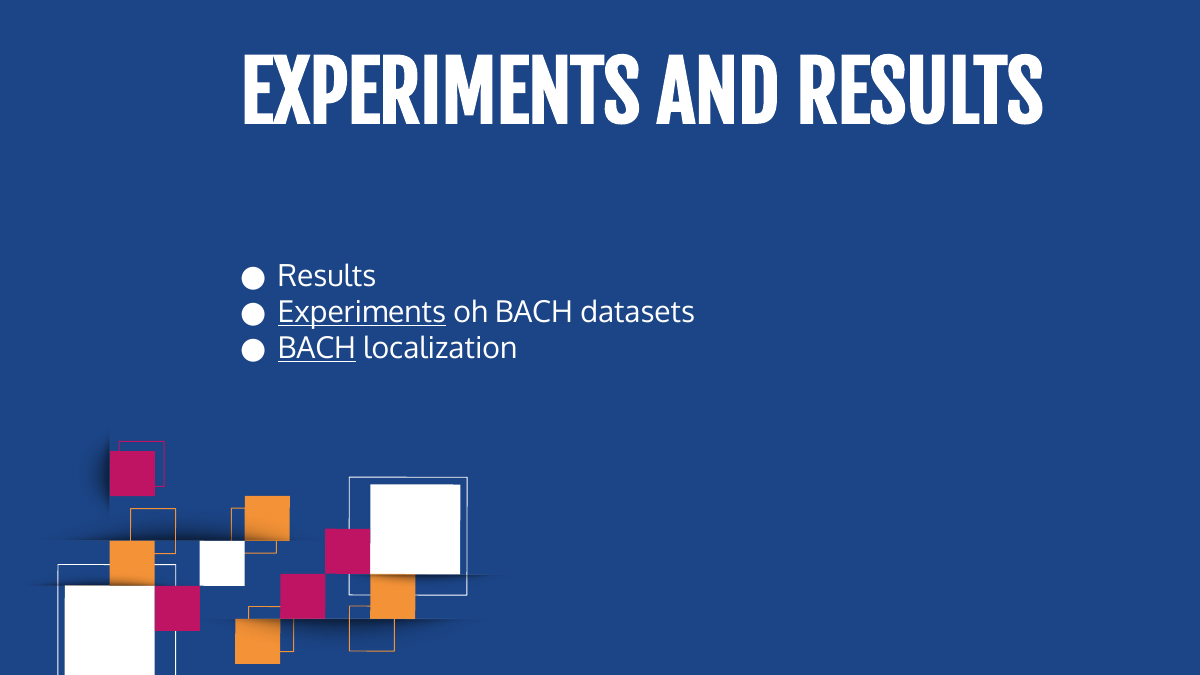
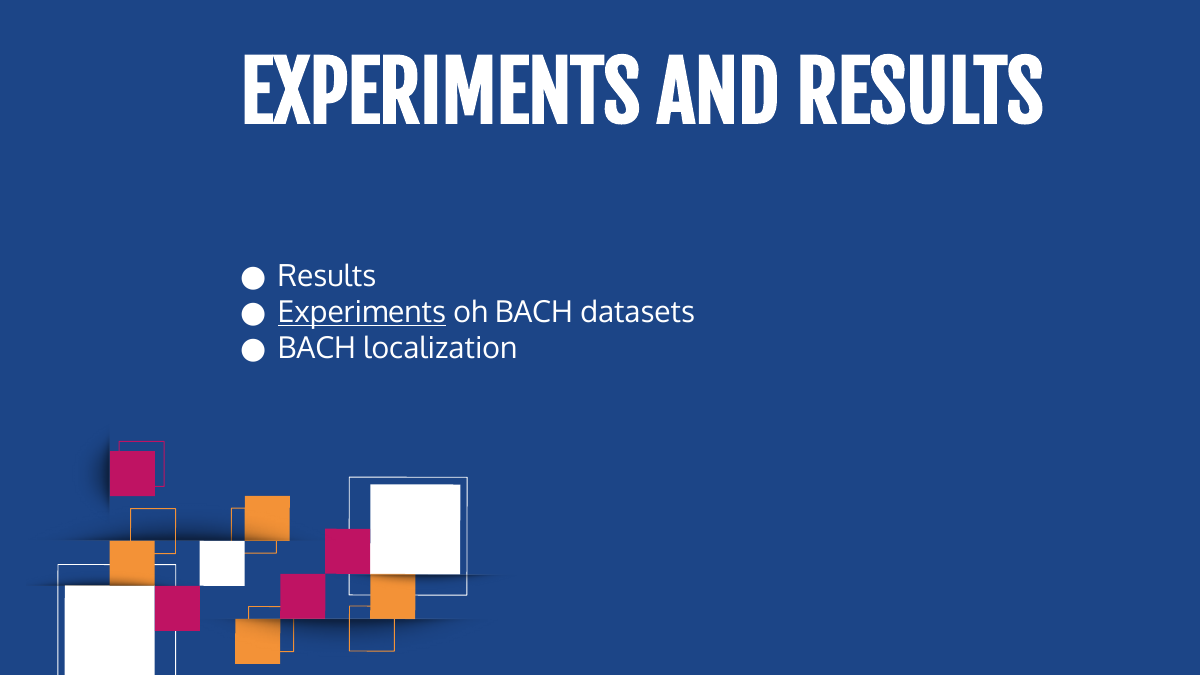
BACH at (317, 349) underline: present -> none
